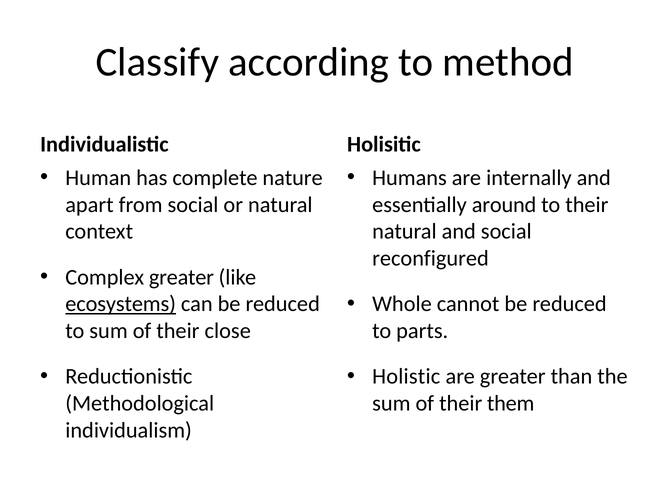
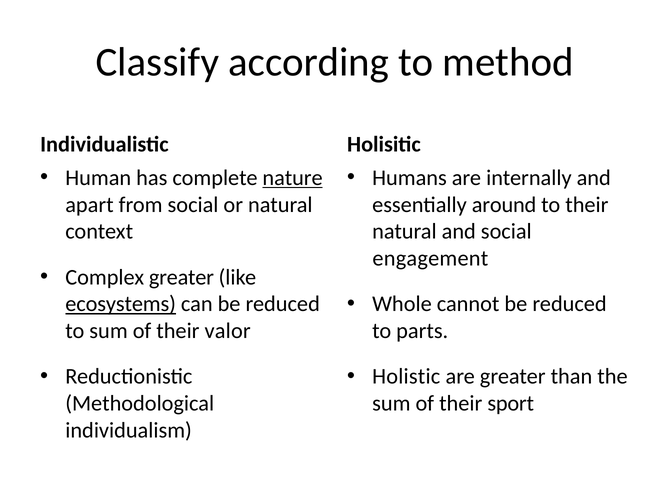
nature underline: none -> present
reconfigured: reconfigured -> engagement
close: close -> valor
them: them -> sport
